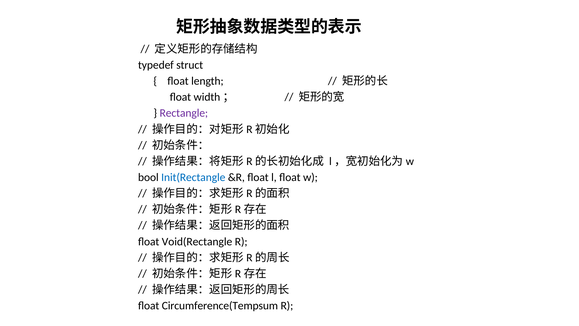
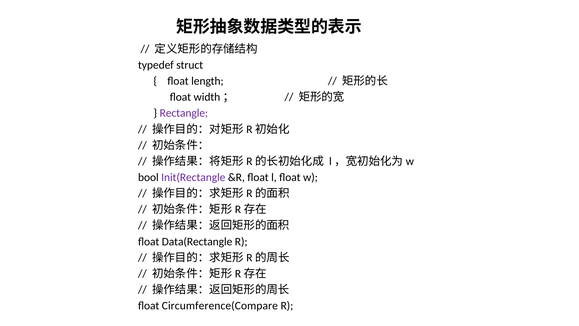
Init(Rectangle colour: blue -> purple
Void(Rectangle: Void(Rectangle -> Data(Rectangle
Circumference(Tempsum: Circumference(Tempsum -> Circumference(Compare
